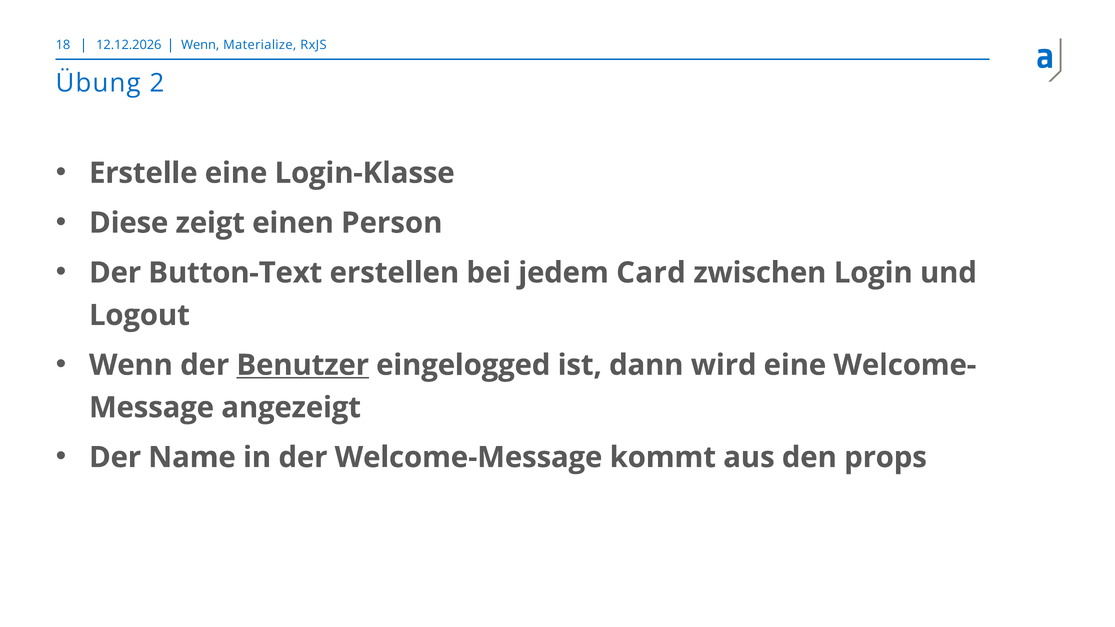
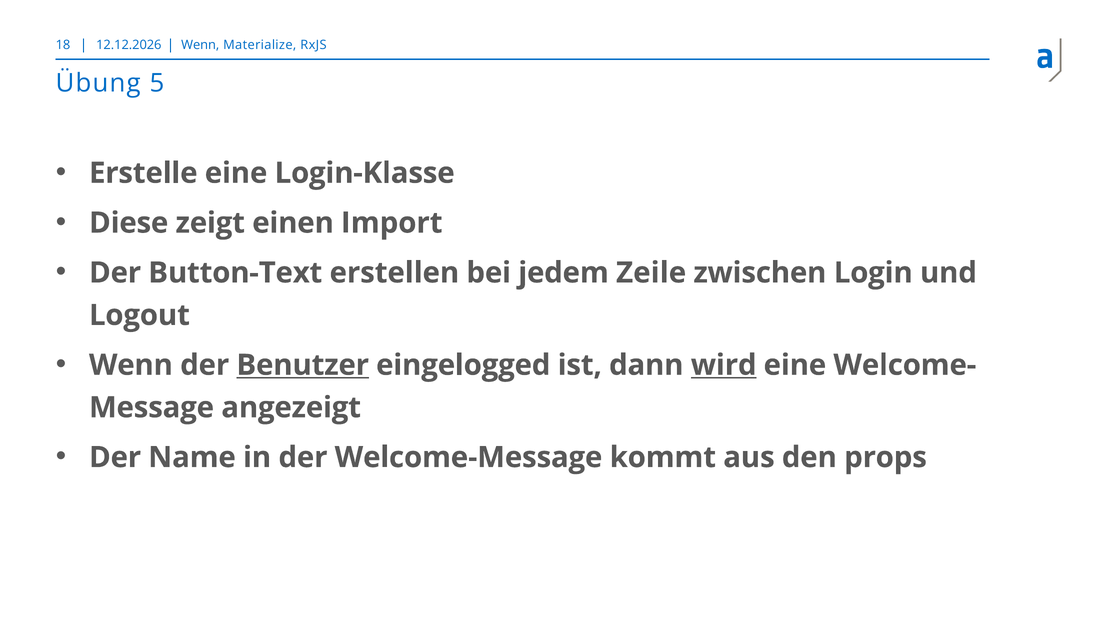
2: 2 -> 5
Person: Person -> Import
Card: Card -> Zeile
wird underline: none -> present
